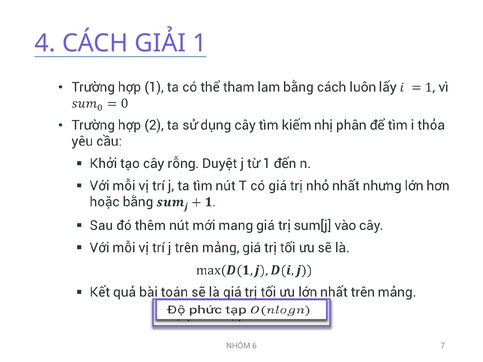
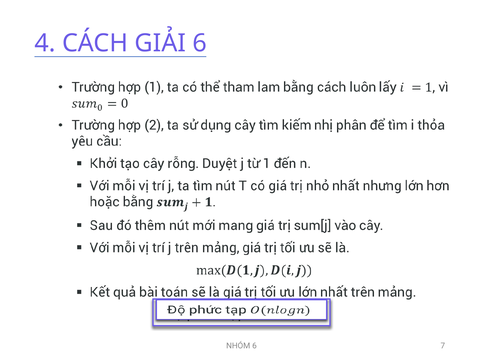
GIẢI 1: 1 -> 6
